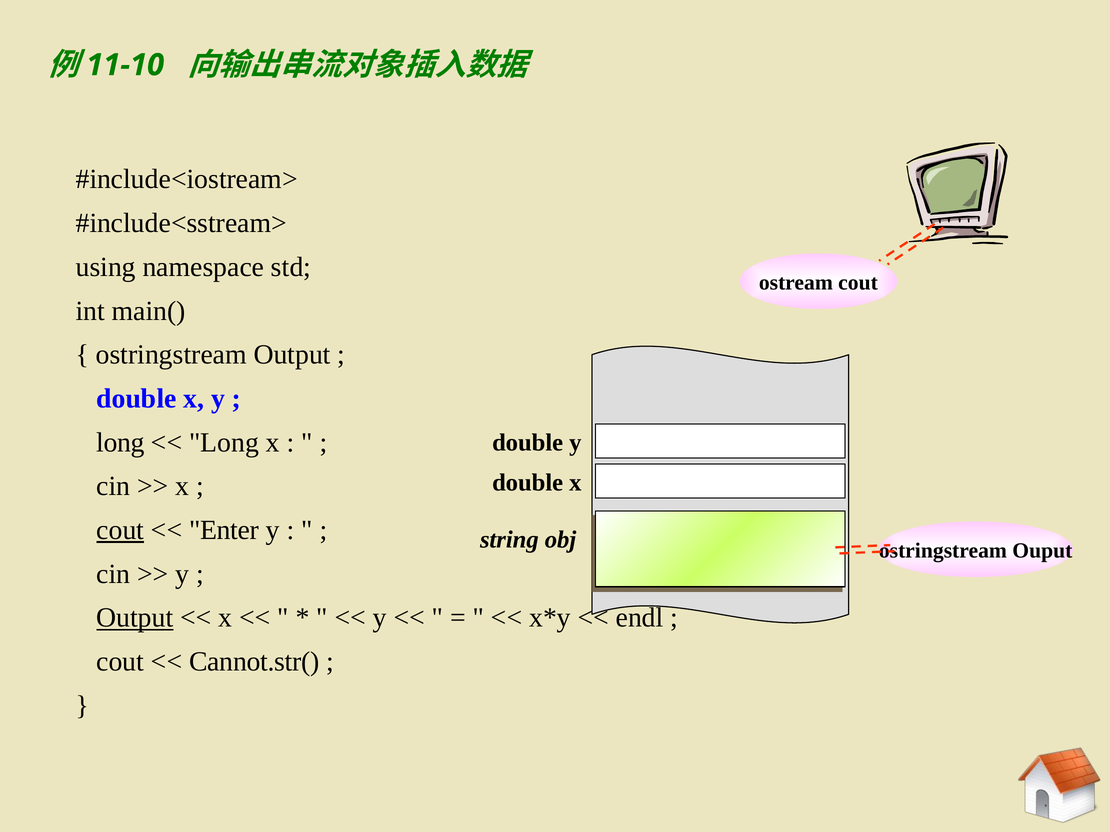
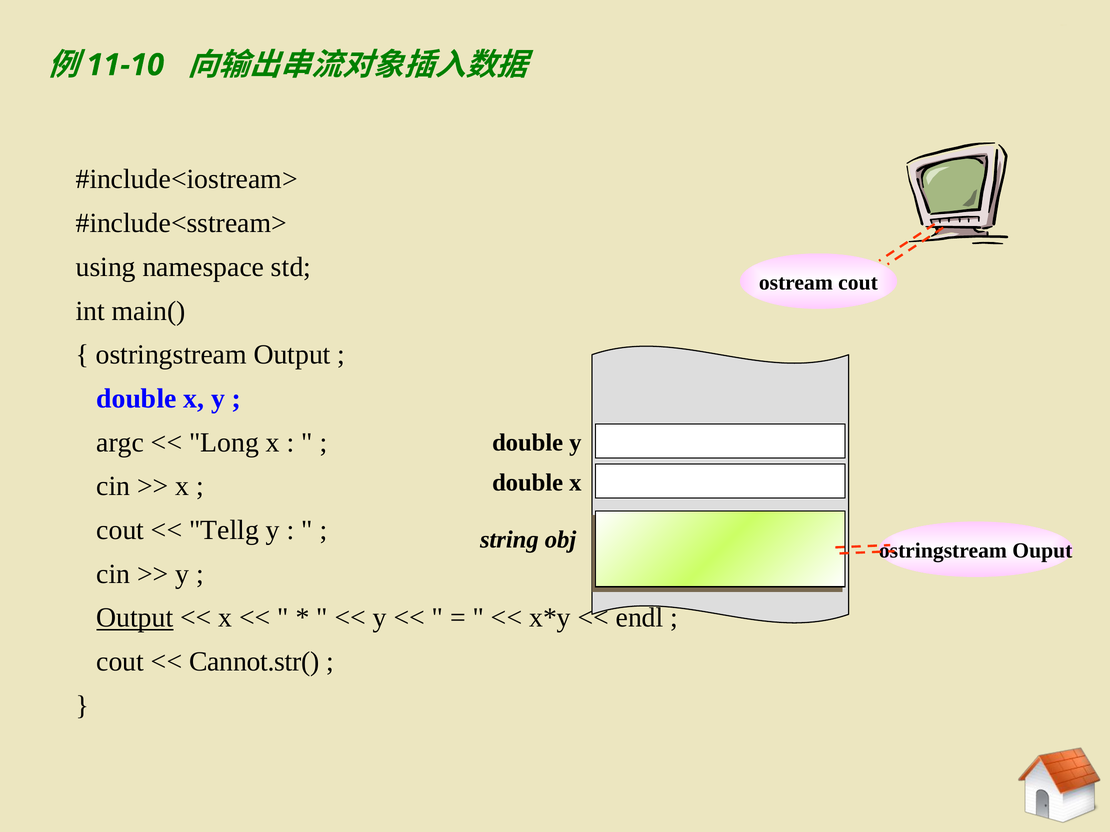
long at (120, 443): long -> argc
cout at (120, 530) underline: present -> none
Enter: Enter -> Tellg
